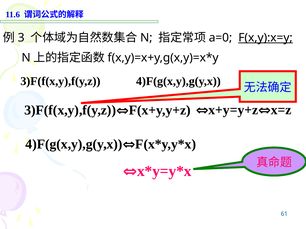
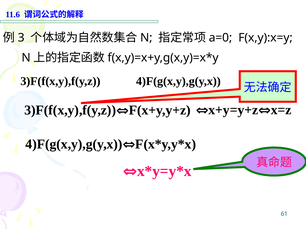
F(x,y):x=y underline: present -> none
